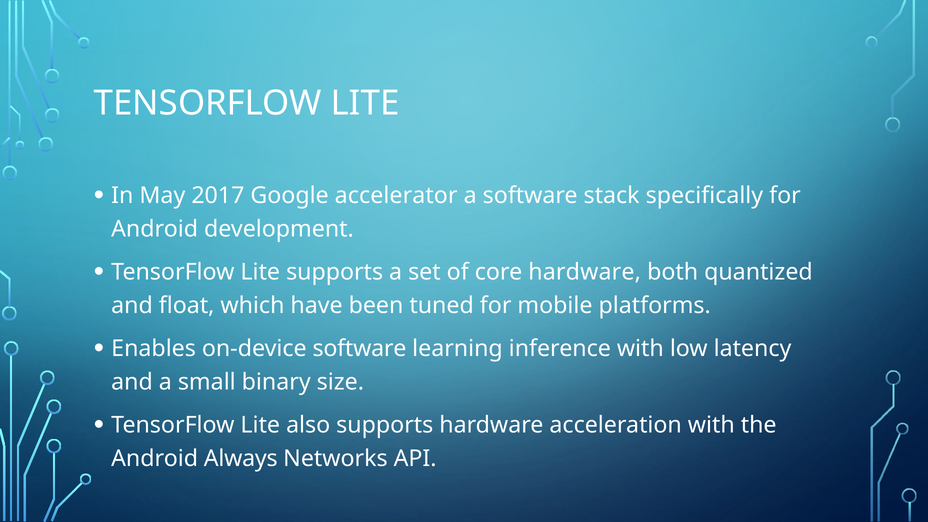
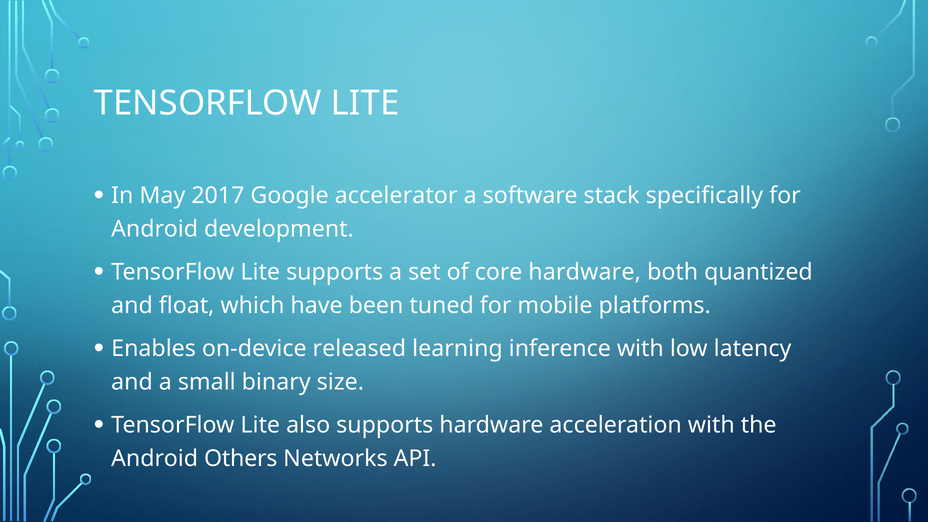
on-device software: software -> released
Always: Always -> Others
